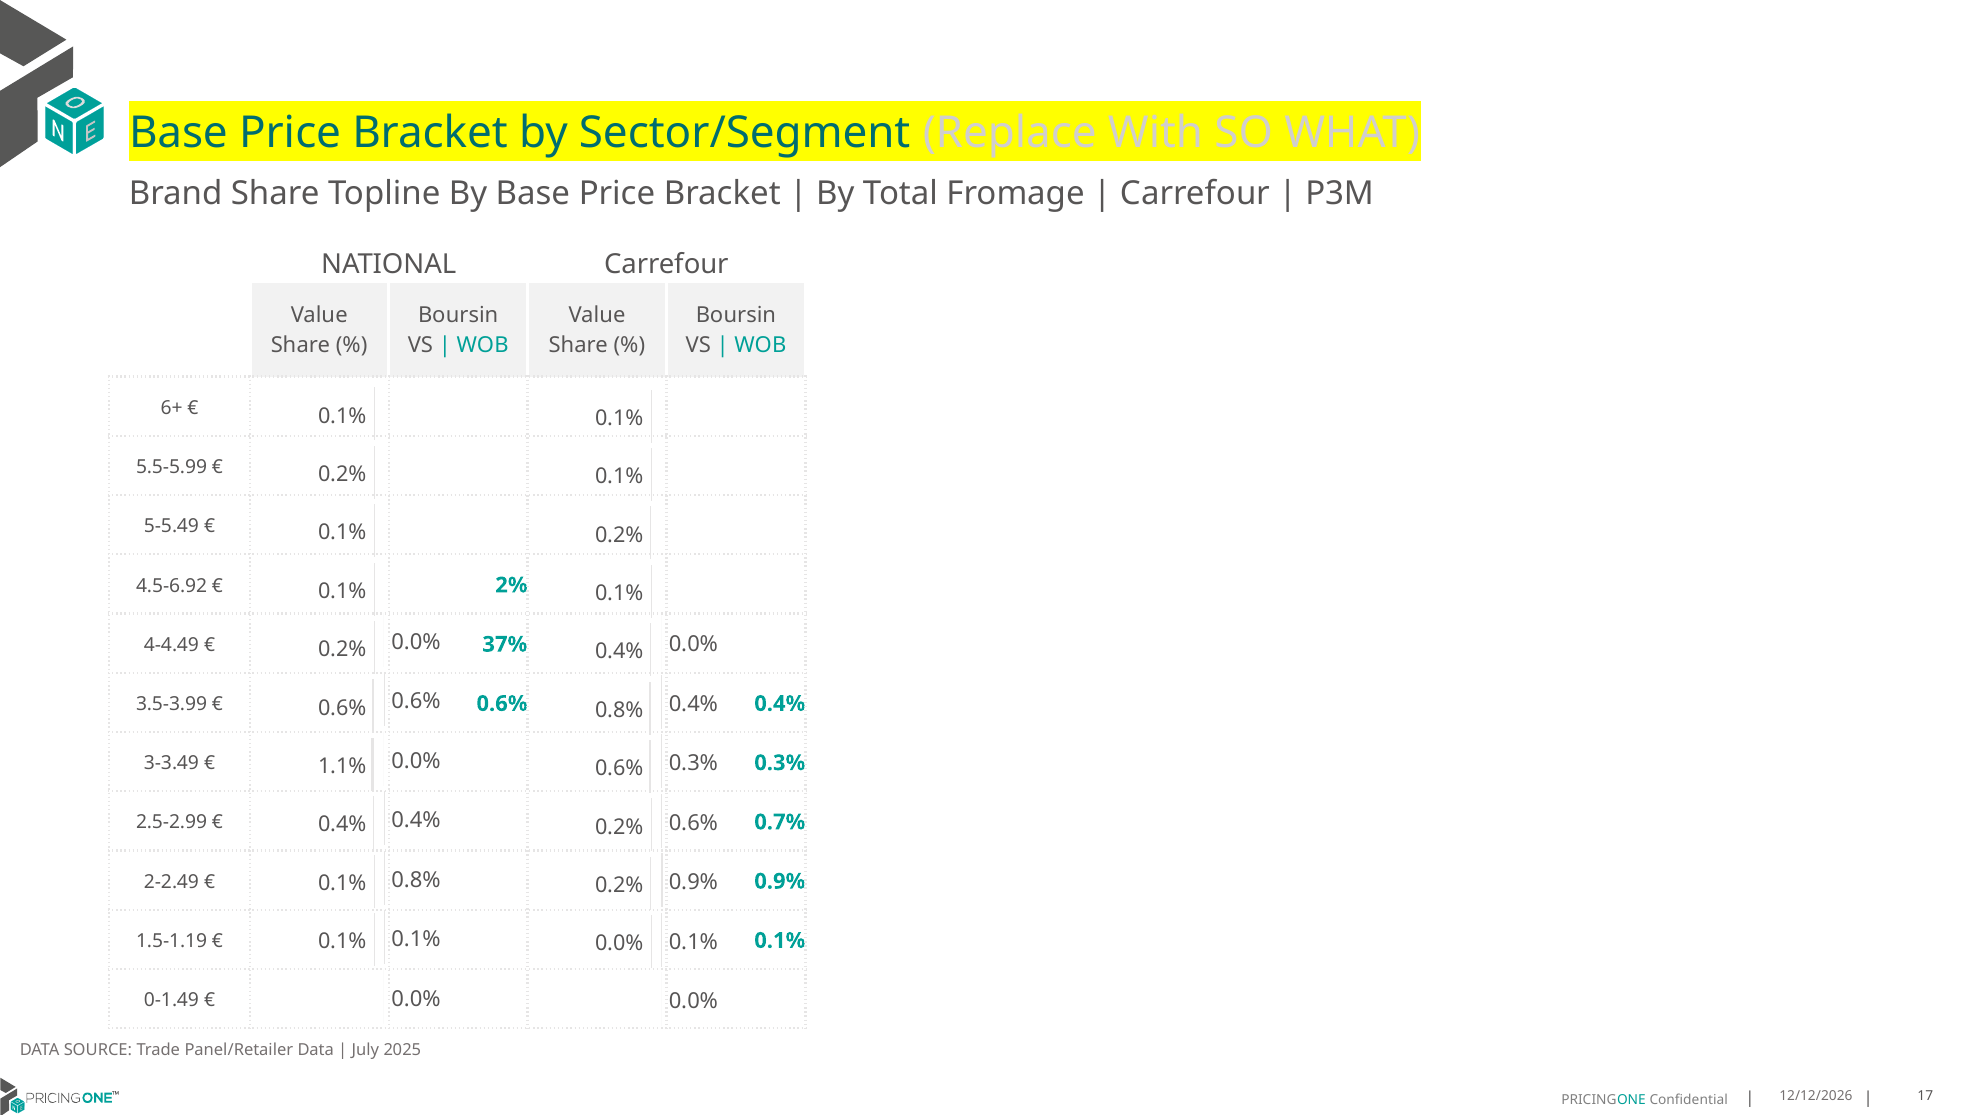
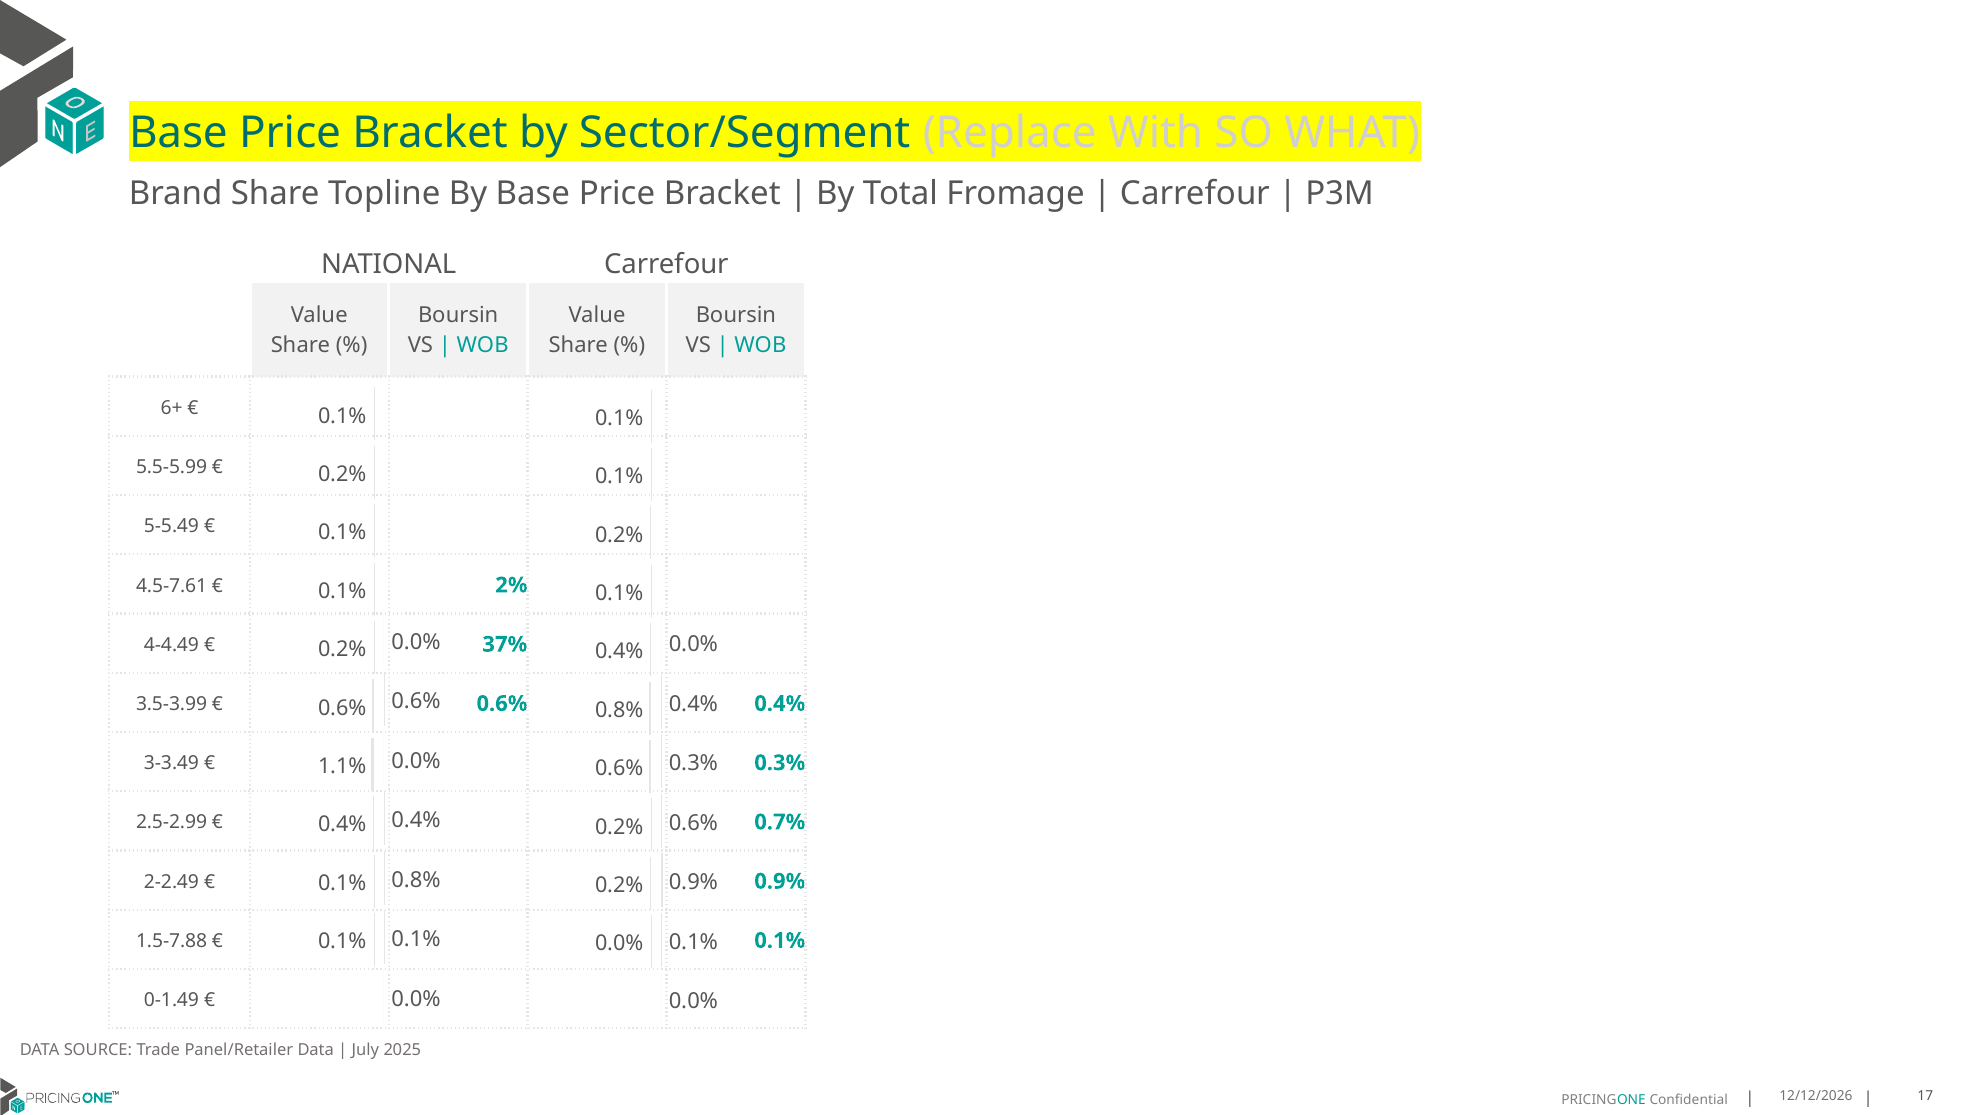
4.5-6.92: 4.5-6.92 -> 4.5-7.61
1.5-1.19: 1.5-1.19 -> 1.5-7.88
